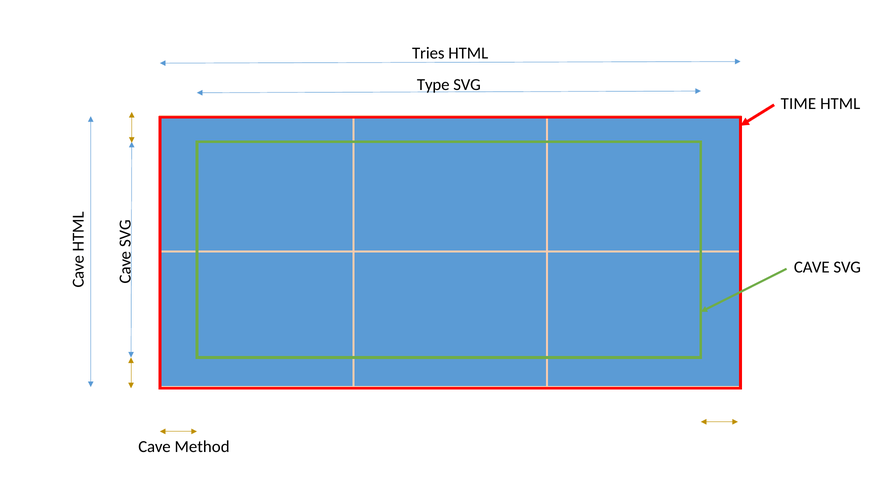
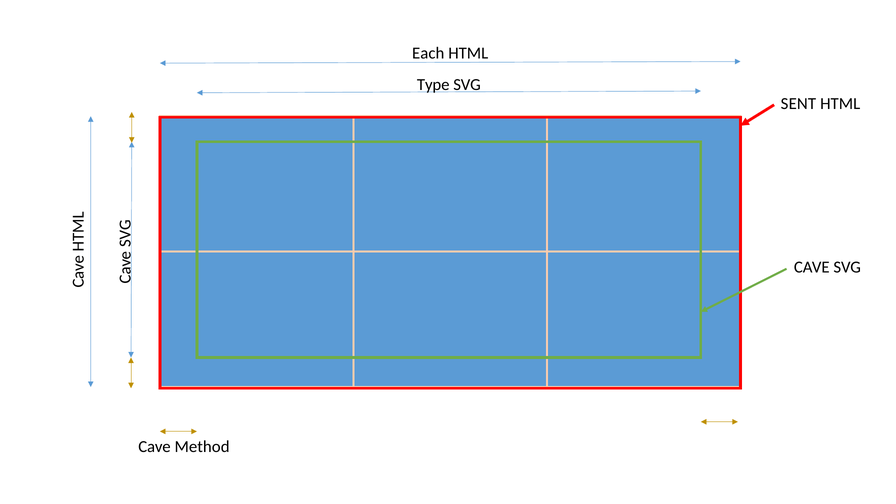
Tries: Tries -> Each
TIME: TIME -> SENT
